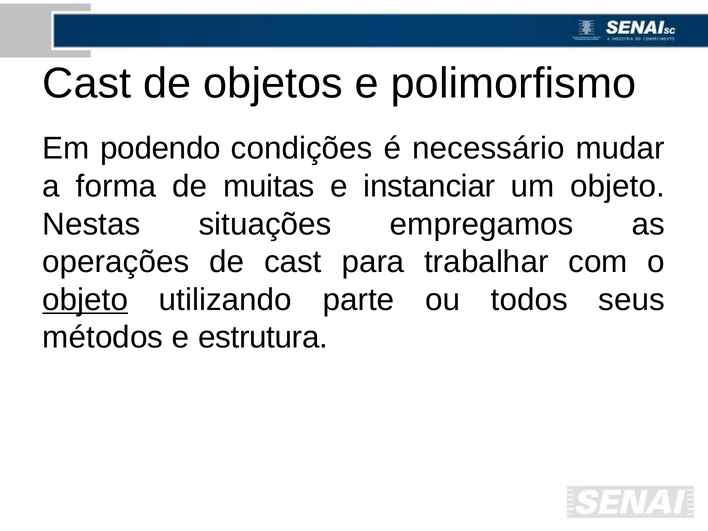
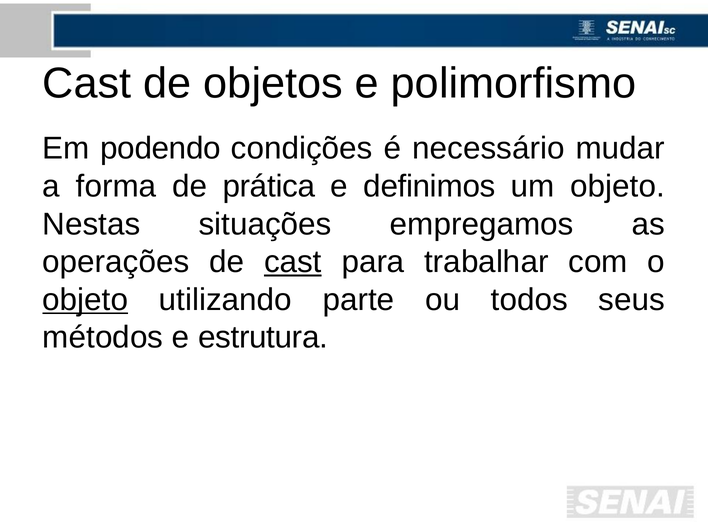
muitas: muitas -> prática
instanciar: instanciar -> definimos
cast at (293, 262) underline: none -> present
